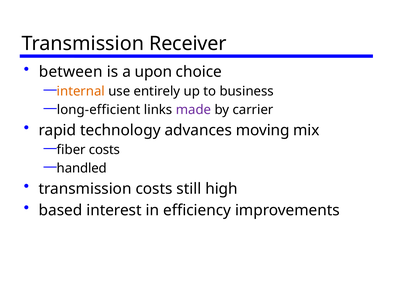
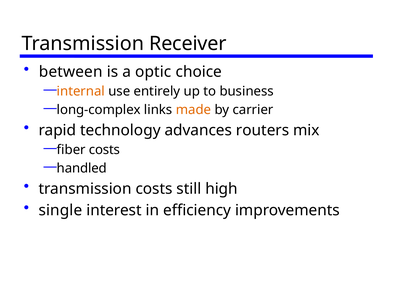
upon: upon -> optic
long-efficient: long-efficient -> long-complex
made colour: purple -> orange
moving: moving -> routers
based: based -> single
